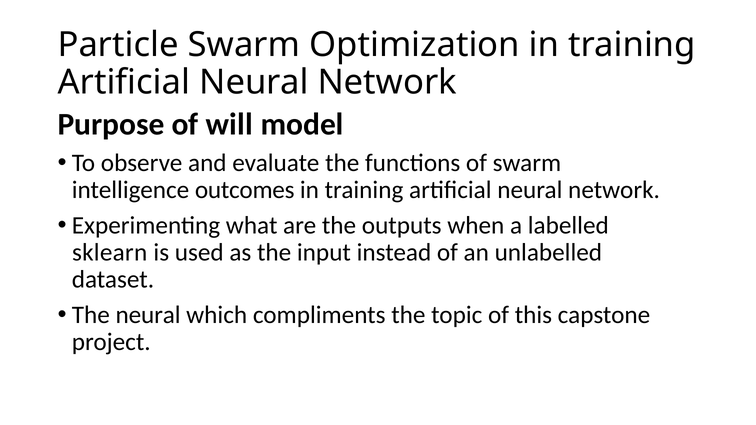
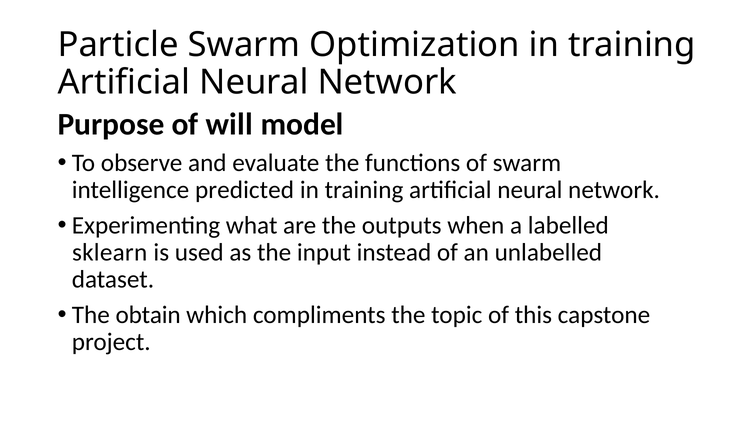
outcomes: outcomes -> predicted
The neural: neural -> obtain
